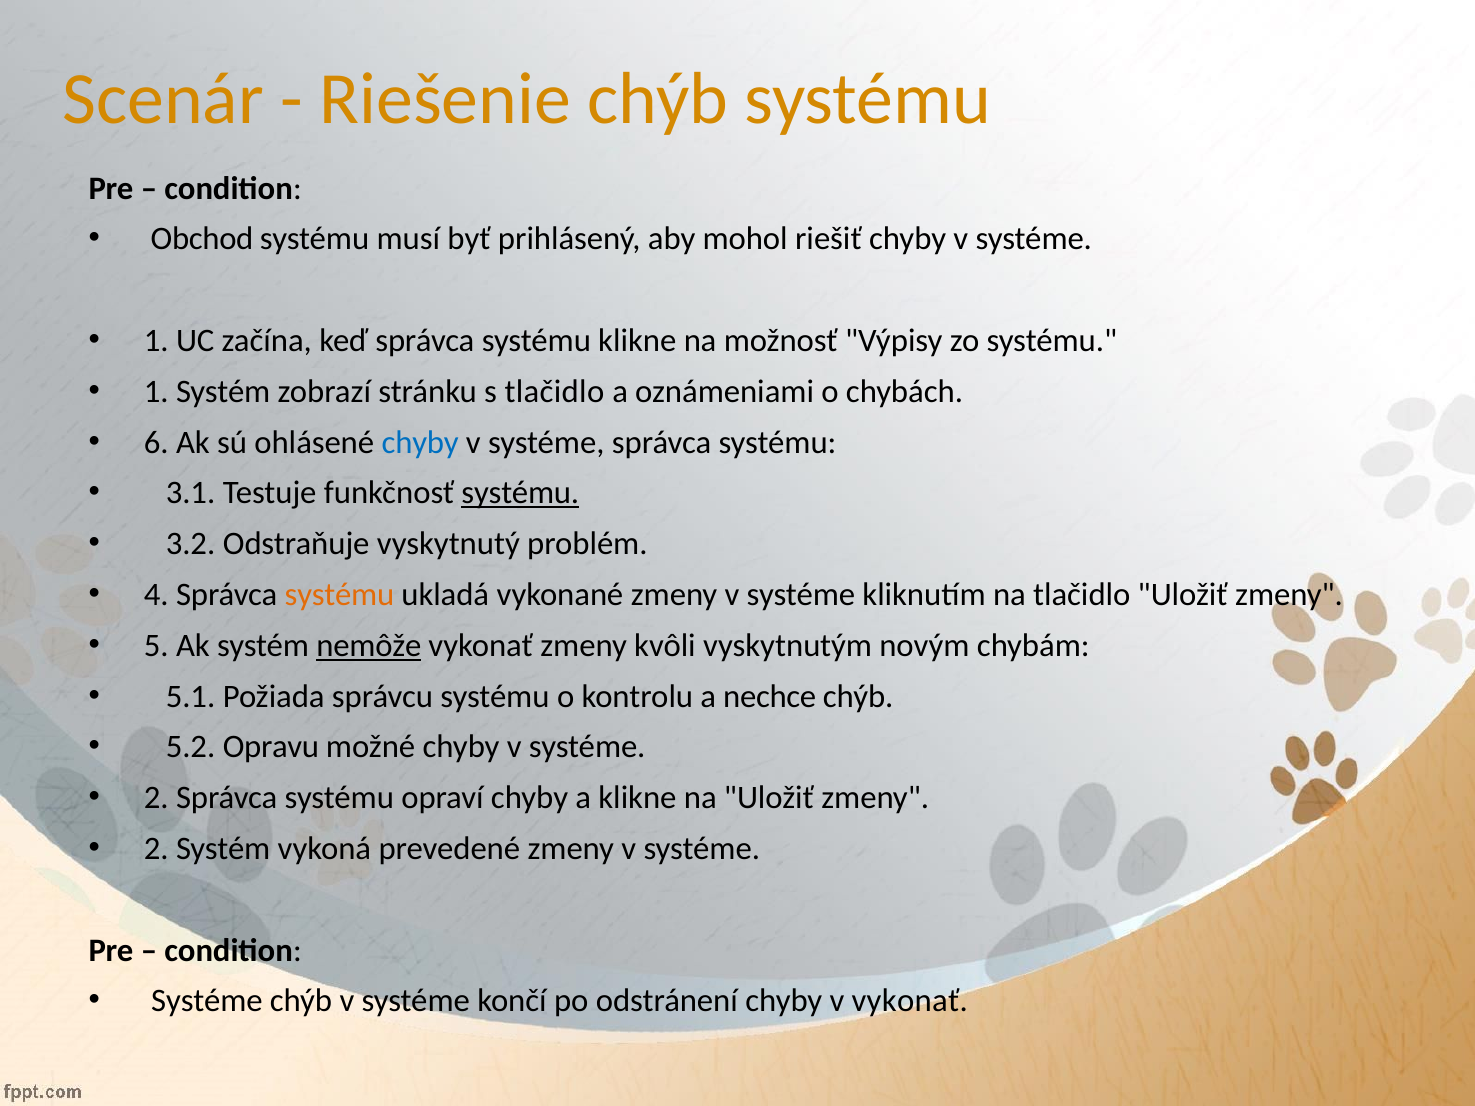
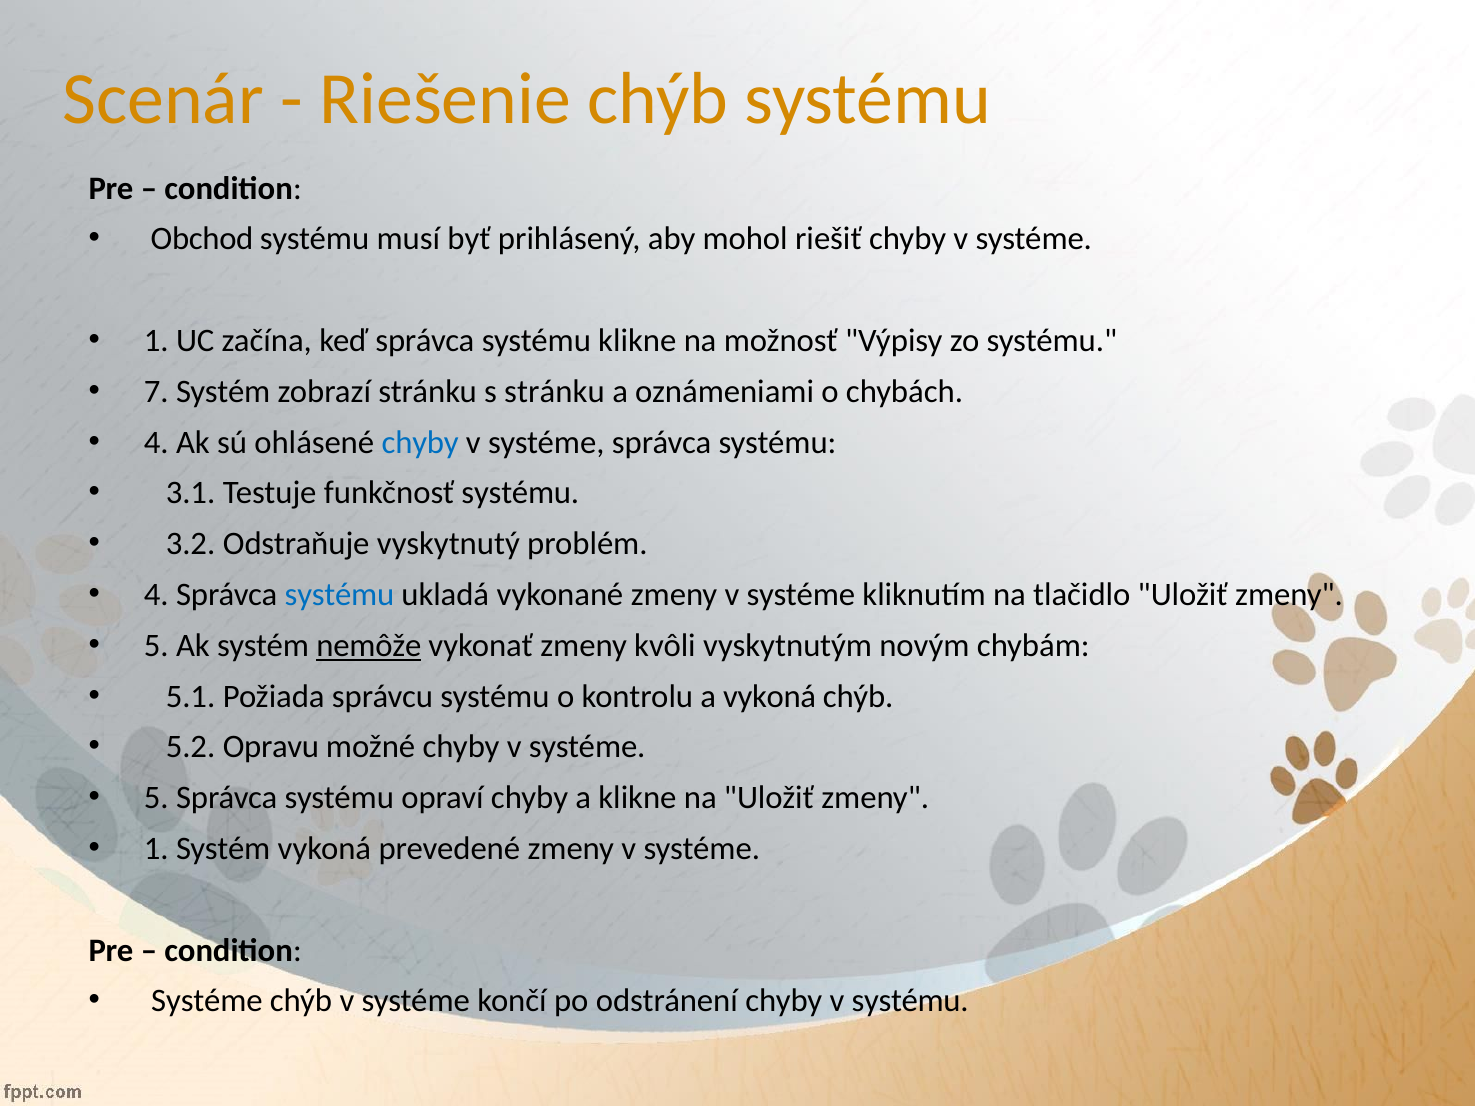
1 at (156, 392): 1 -> 7
s tlačidlo: tlačidlo -> stránku
6 at (156, 442): 6 -> 4
systému at (520, 493) underline: present -> none
systému at (339, 595) colour: orange -> blue
a nechce: nechce -> vykoná
2 at (156, 798): 2 -> 5
2 at (156, 849): 2 -> 1
v vykonať: vykonať -> systému
